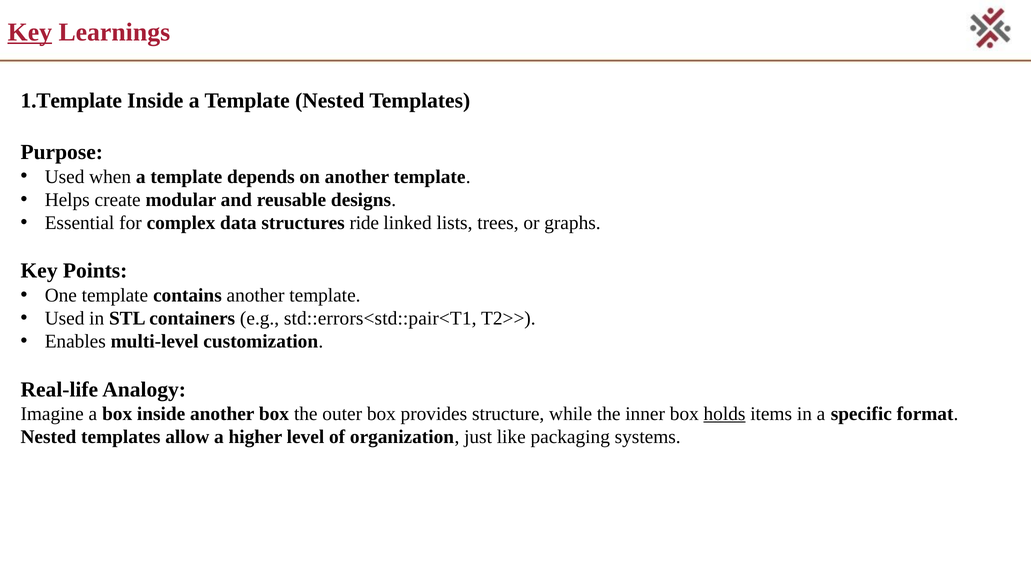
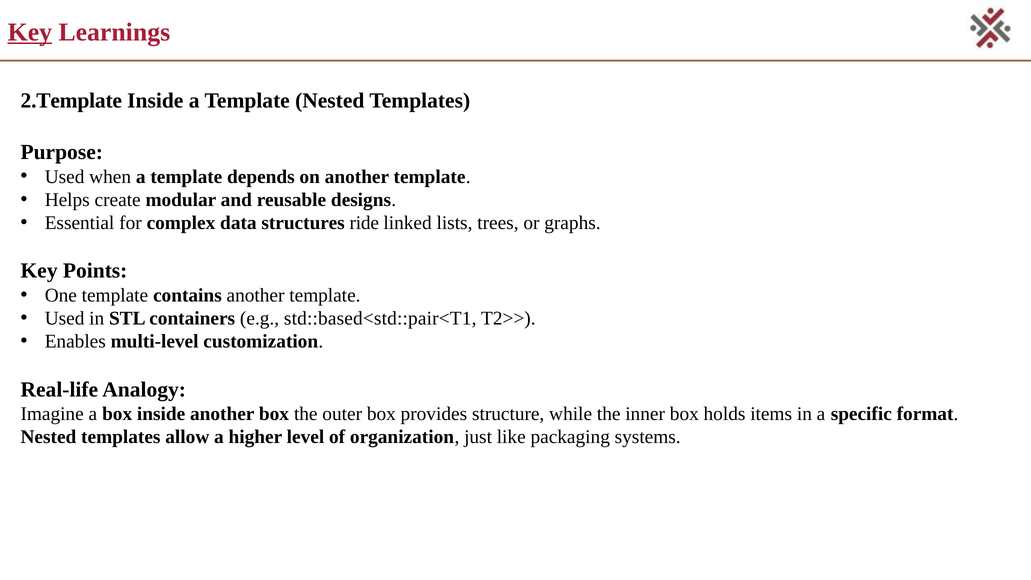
1.Template: 1.Template -> 2.Template
std::errors<std::pair<T1: std::errors<std::pair<T1 -> std::based<std::pair<T1
holds underline: present -> none
